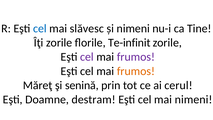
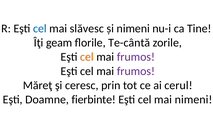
Îţi zorile: zorile -> geam
Te-infinit: Te-infinit -> Te-cântă
cel at (87, 57) colour: purple -> orange
frumos at (136, 71) colour: orange -> purple
senină: senină -> ceresc
destram: destram -> fierbinte
